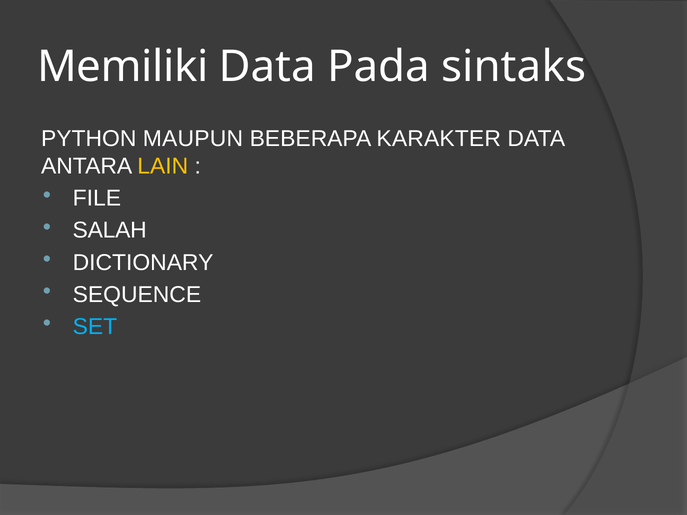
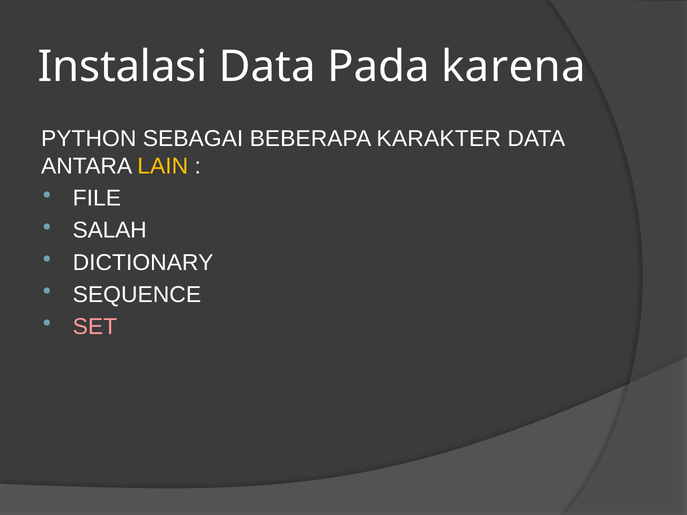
Memiliki: Memiliki -> Instalasi
sintaks: sintaks -> karena
MAUPUN: MAUPUN -> SEBAGAI
SET colour: light blue -> pink
